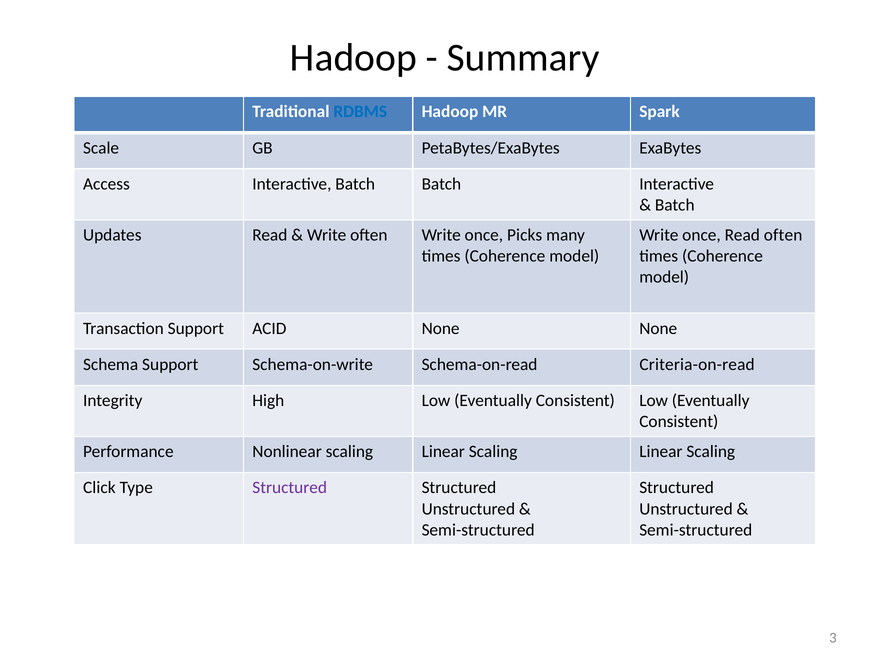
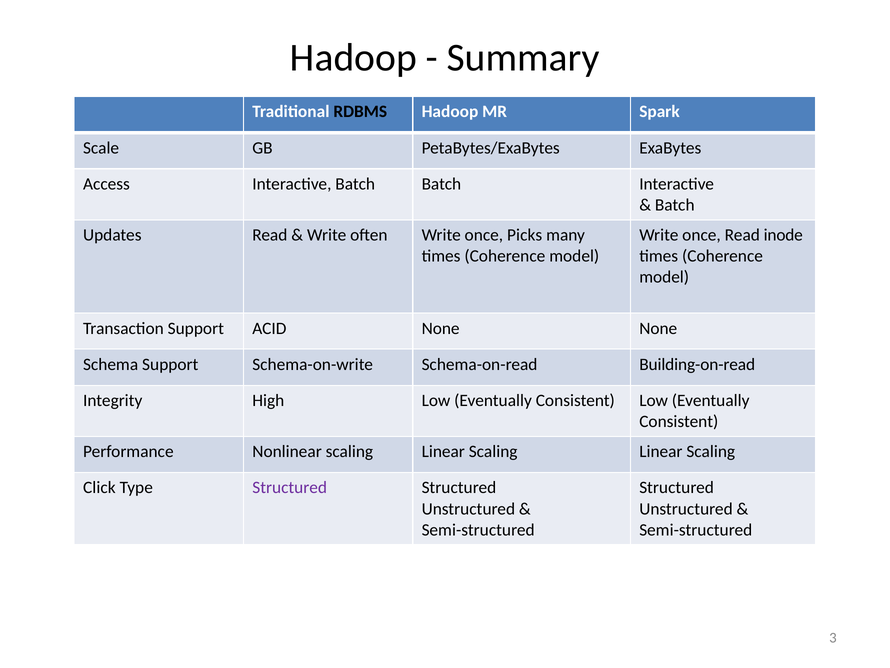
RDBMS colour: blue -> black
Read often: often -> inode
Criteria-on-read: Criteria-on-read -> Building-on-read
